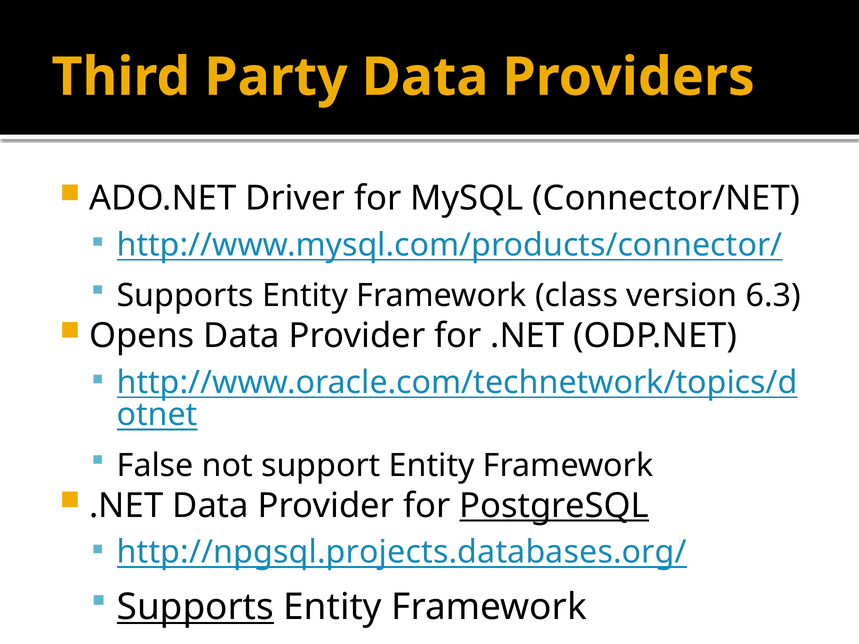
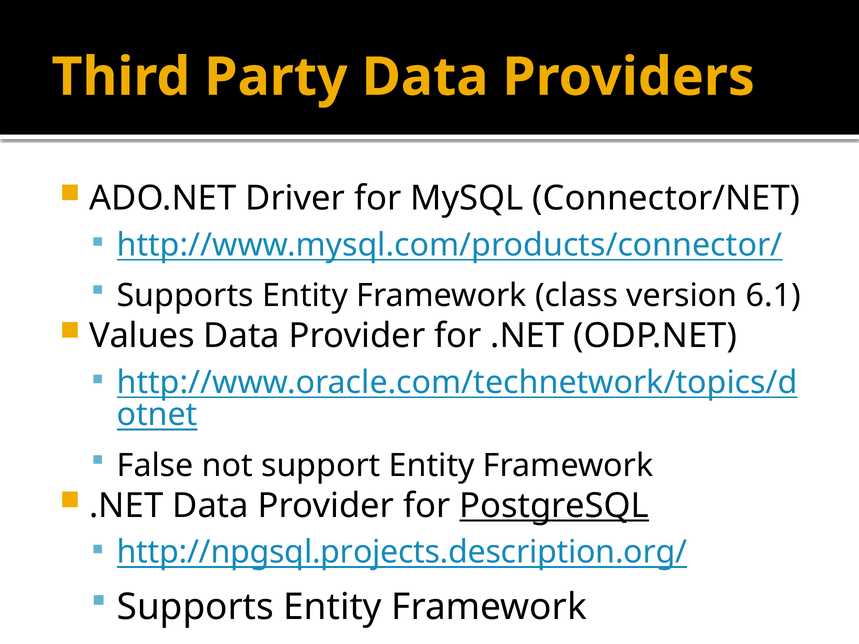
6.3: 6.3 -> 6.1
Opens: Opens -> Values
http://npgsql.projects.databases.org/: http://npgsql.projects.databases.org/ -> http://npgsql.projects.description.org/
Supports at (195, 607) underline: present -> none
